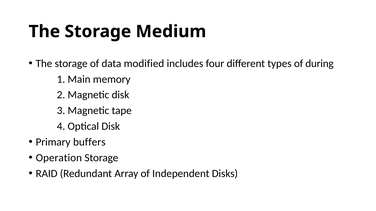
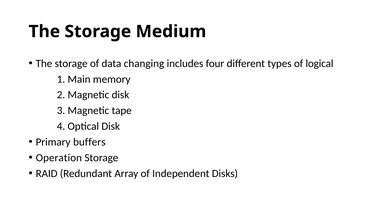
modified: modified -> changing
during: during -> logical
